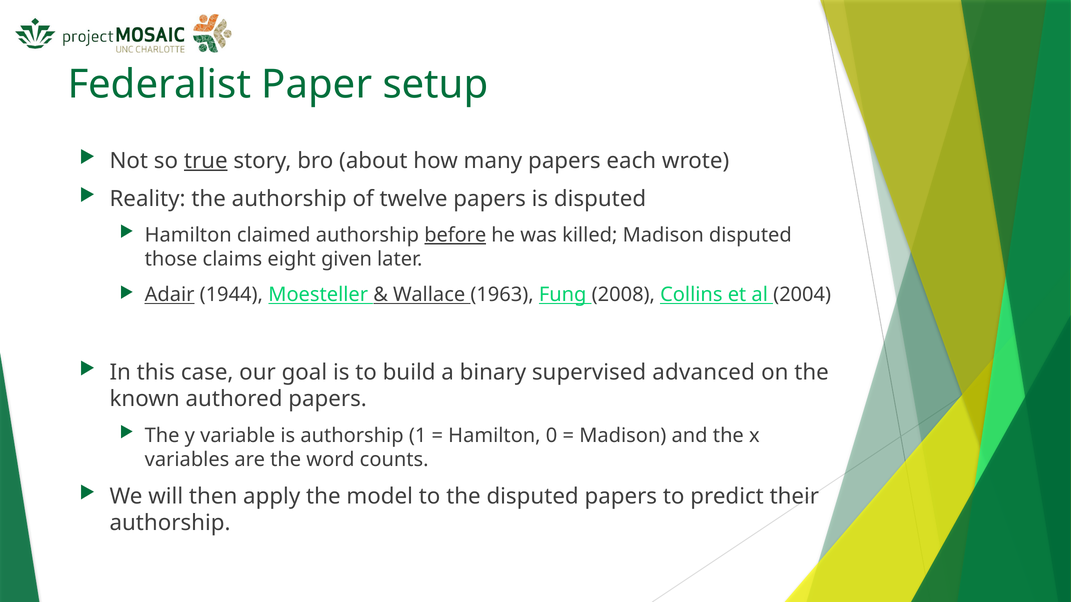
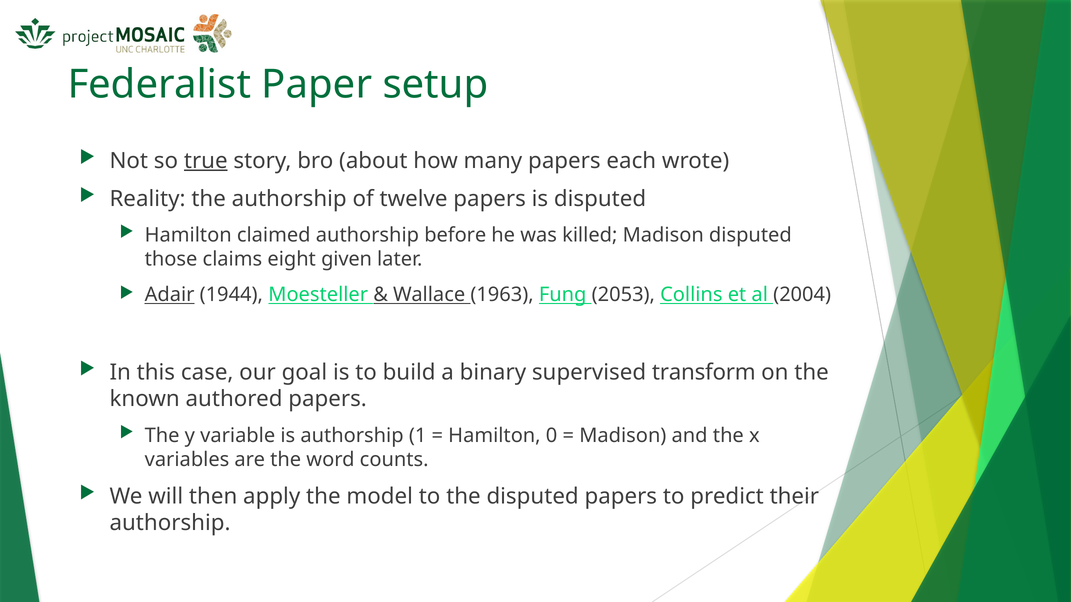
before underline: present -> none
2008: 2008 -> 2053
advanced: advanced -> transform
